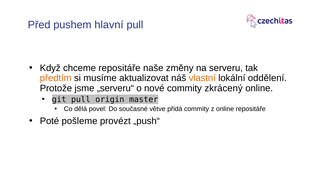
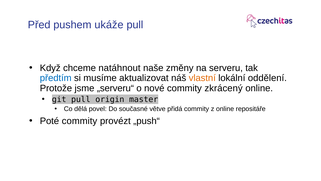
hlavní: hlavní -> ukáže
chceme repositáře: repositáře -> natáhnout
předtím colour: orange -> blue
Poté pošleme: pošleme -> commity
